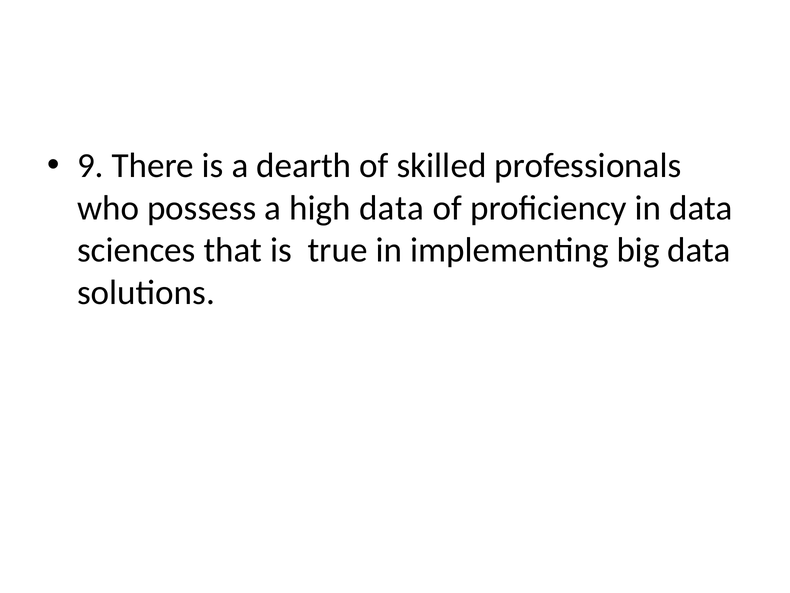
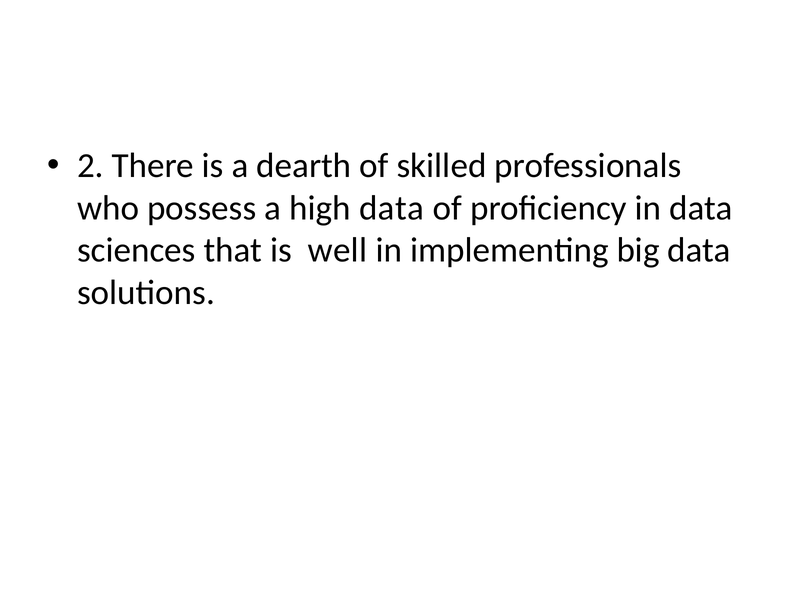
9: 9 -> 2
true: true -> well
